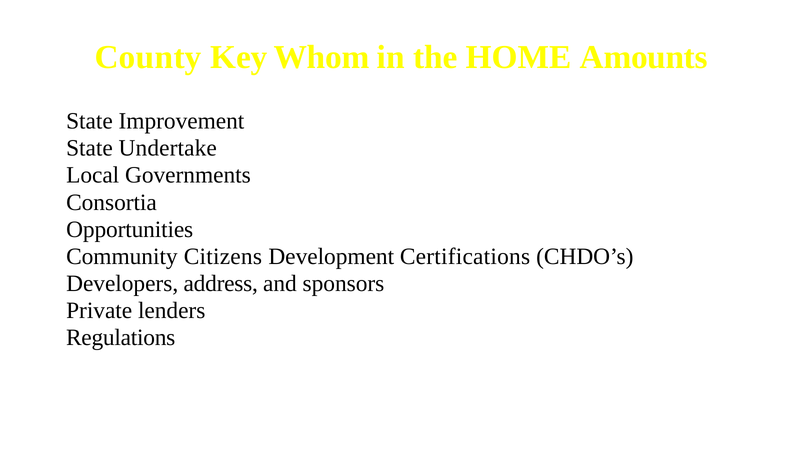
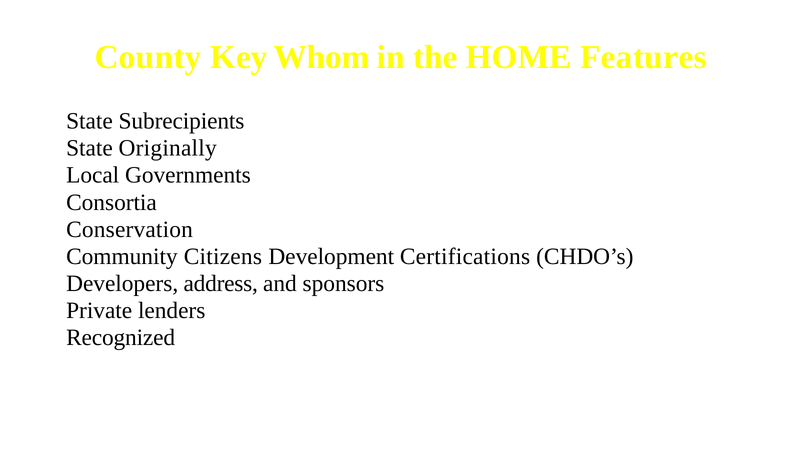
Amounts: Amounts -> Features
Improvement: Improvement -> Subrecipients
Undertake: Undertake -> Originally
Opportunities: Opportunities -> Conservation
Regulations: Regulations -> Recognized
